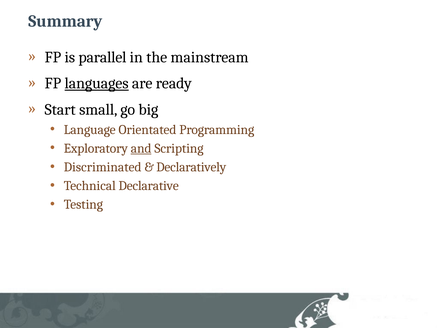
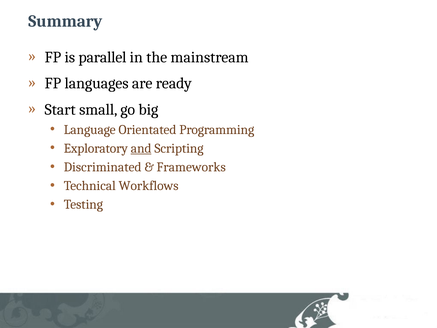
languages underline: present -> none
Declaratively: Declaratively -> Frameworks
Declarative: Declarative -> Workflows
